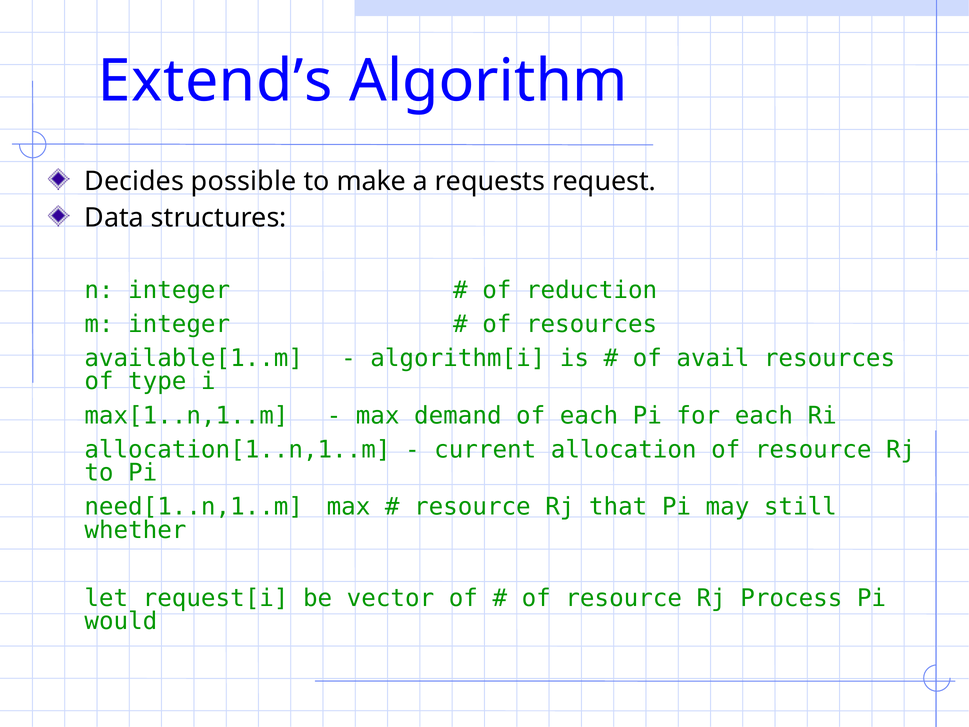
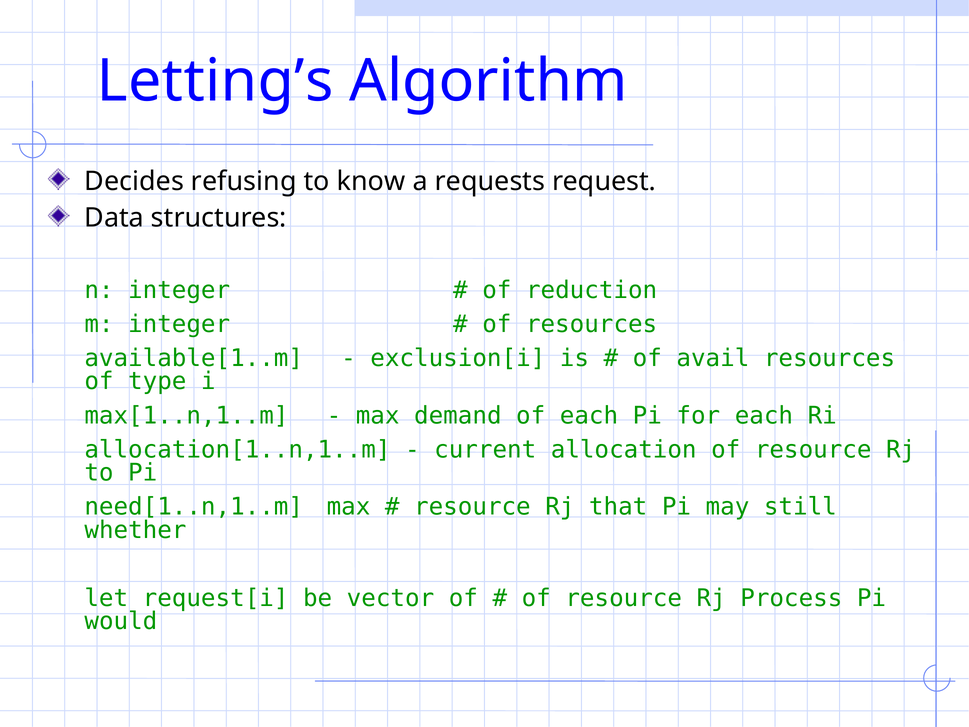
Extend’s: Extend’s -> Letting’s
possible: possible -> refusing
make: make -> know
algorithm[i: algorithm[i -> exclusion[i
